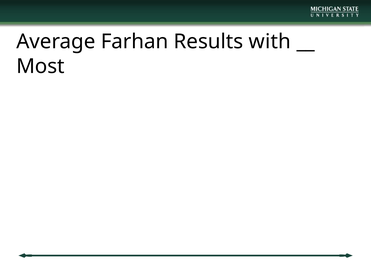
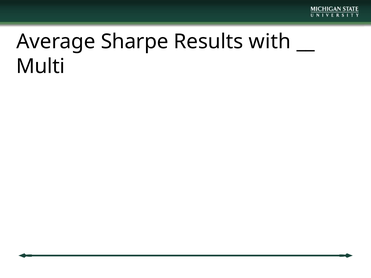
Farhan: Farhan -> Sharpe
Most: Most -> Multi
